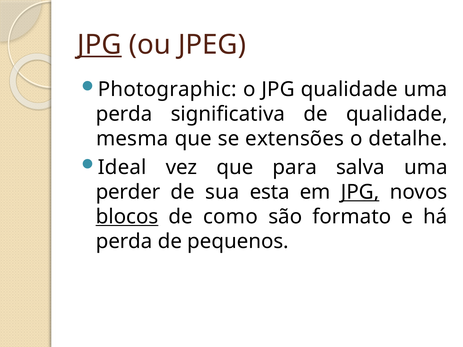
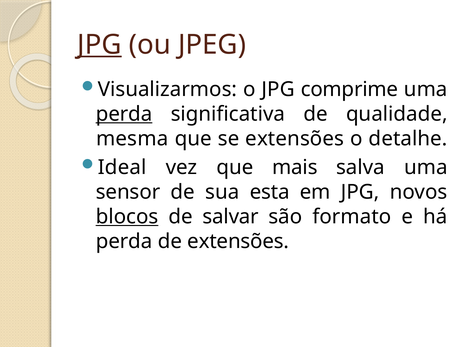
Photographic: Photographic -> Visualizarmos
JPG qualidade: qualidade -> comprime
perda at (124, 114) underline: none -> present
para: para -> mais
perder: perder -> sensor
JPG at (360, 192) underline: present -> none
como: como -> salvar
de pequenos: pequenos -> extensões
